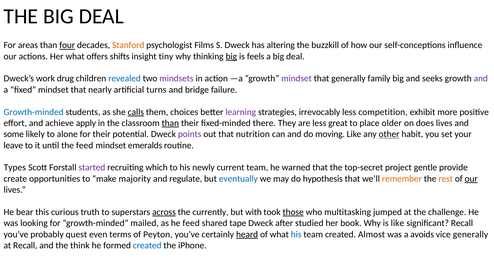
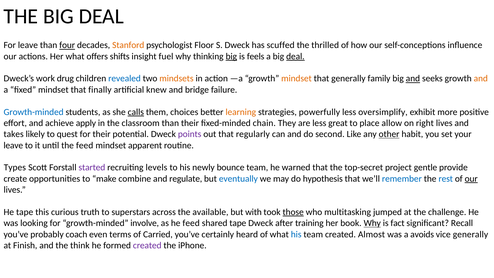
For areas: areas -> leave
Films: Films -> Floor
altering: altering -> scuffed
buzzkill: buzzkill -> thrilled
tiny: tiny -> fuel
deal at (295, 56) underline: none -> present
mindsets colour: purple -> orange
mindset at (296, 79) colour: purple -> orange
and at (413, 79) underline: none -> present
and at (481, 79) colour: purple -> orange
nearly: nearly -> finally
turns: turns -> knew
learning colour: purple -> orange
irrevocably: irrevocably -> powerfully
competition: competition -> oversimplify
than at (170, 123) underline: present -> none
there: there -> chain
older: older -> allow
does: does -> right
some: some -> takes
alone: alone -> quest
nutrition: nutrition -> regularly
moving: moving -> second
emeralds: emeralds -> apparent
which: which -> levels
current: current -> bounce
majority: majority -> combine
remember colour: orange -> blue
rest colour: orange -> blue
He bear: bear -> tape
across underline: present -> none
currently: currently -> available
mailed: mailed -> involve
studied: studied -> training
Why at (372, 223) underline: none -> present
is like: like -> fact
quest: quest -> coach
Peyton: Peyton -> Carried
heard underline: present -> none
at Recall: Recall -> Finish
created at (147, 245) colour: blue -> purple
